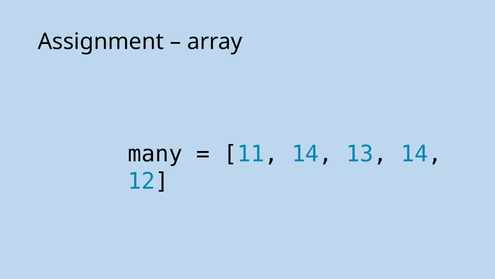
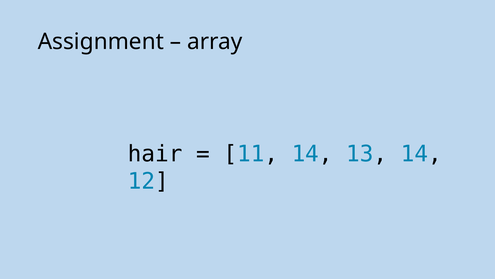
many: many -> hair
